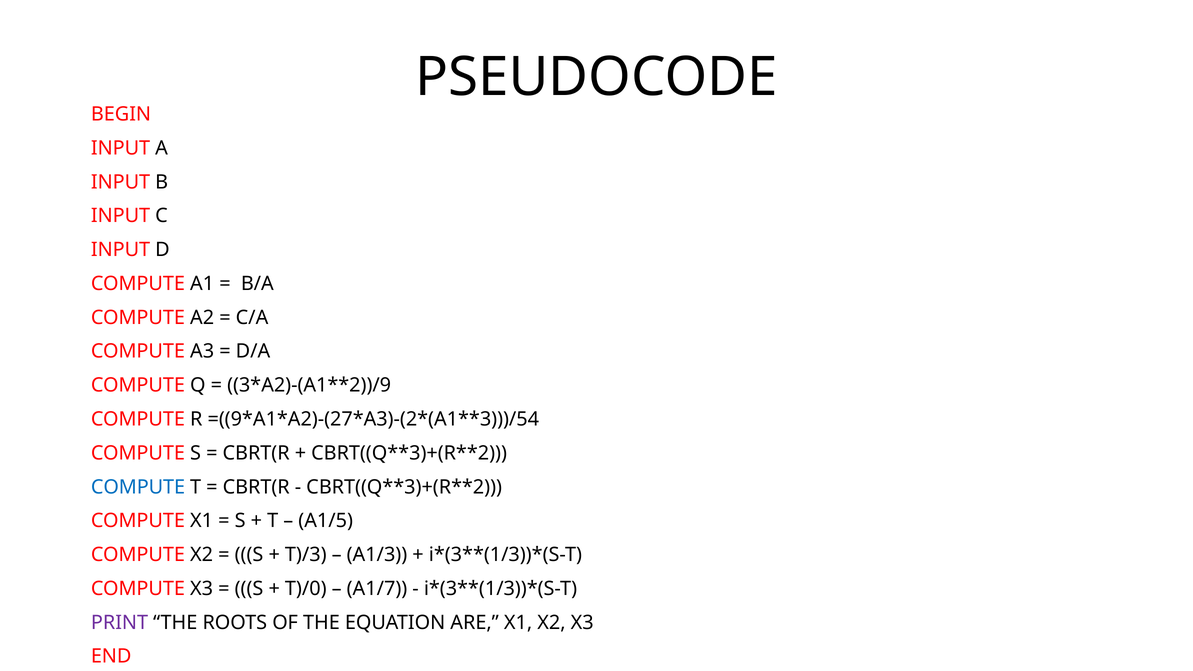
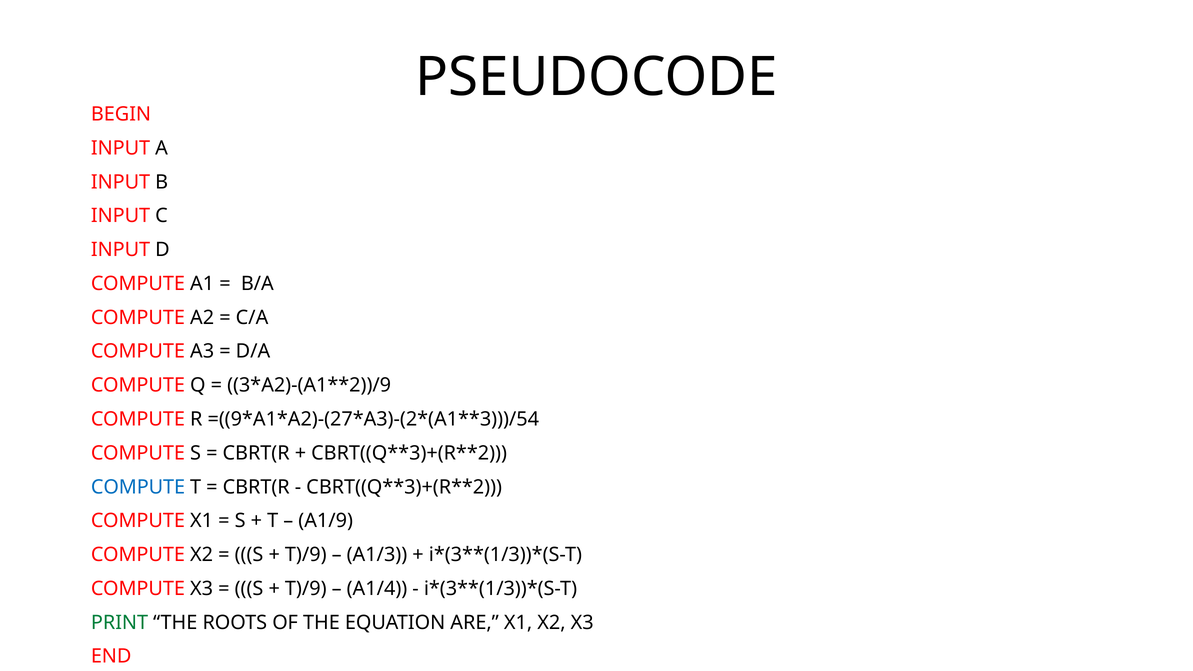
A1/5: A1/5 -> A1/9
T)/3 at (306, 555): T)/3 -> T)/9
T)/0 at (306, 589): T)/0 -> T)/9
A1/7: A1/7 -> A1/4
PRINT colour: purple -> green
